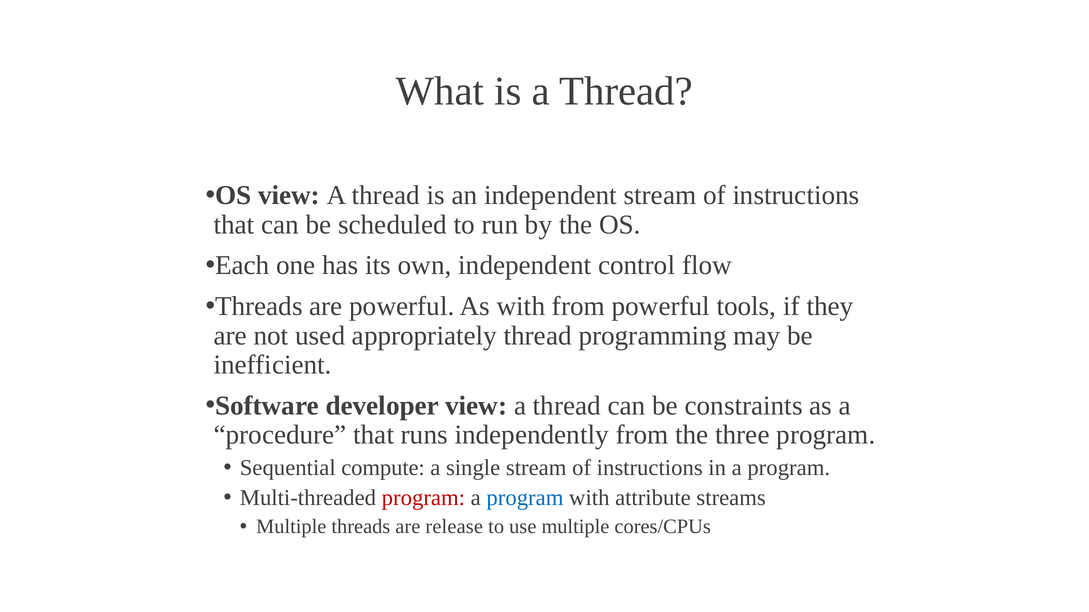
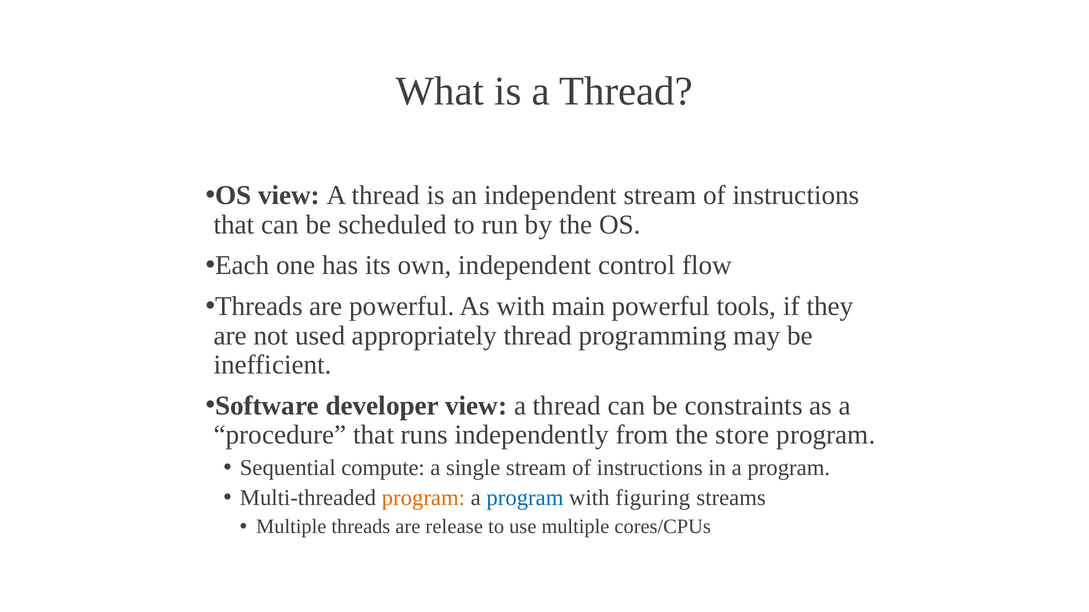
with from: from -> main
three: three -> store
program at (423, 498) colour: red -> orange
attribute: attribute -> figuring
